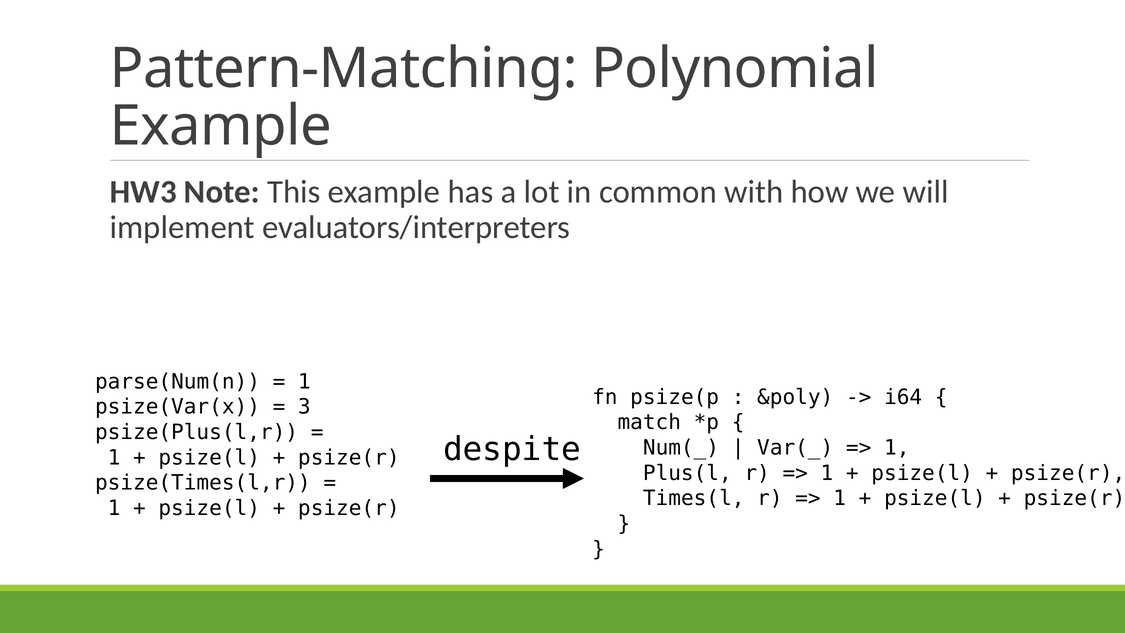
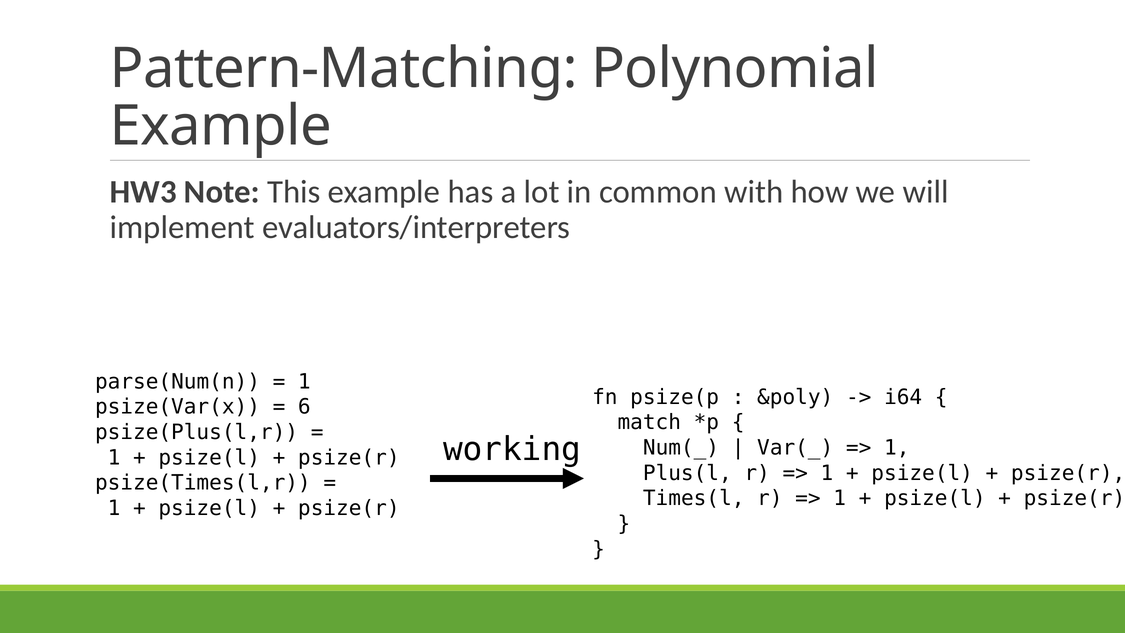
3: 3 -> 6
despite: despite -> working
